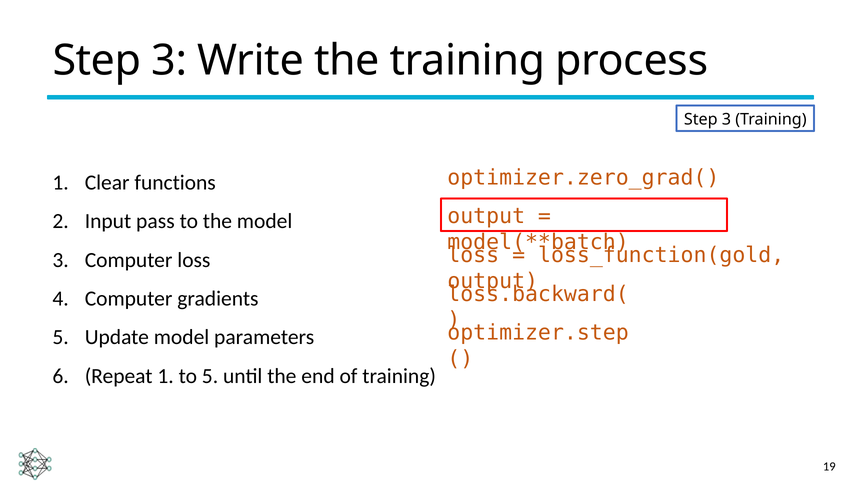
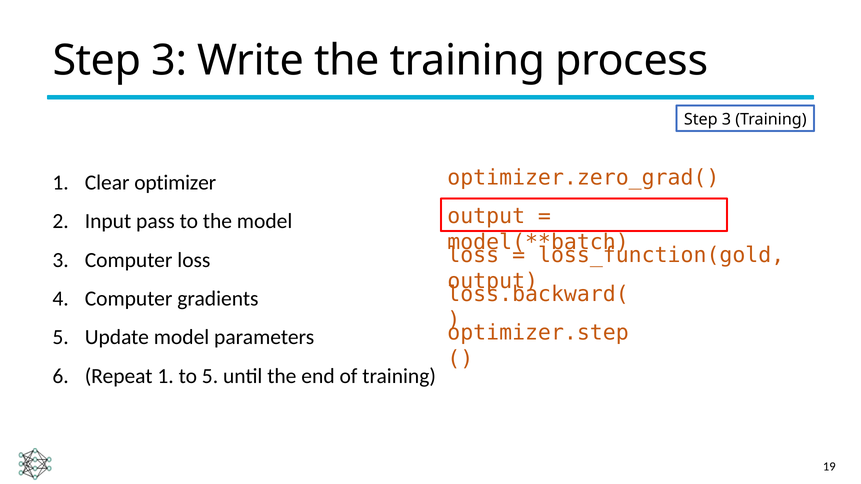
functions: functions -> optimizer
